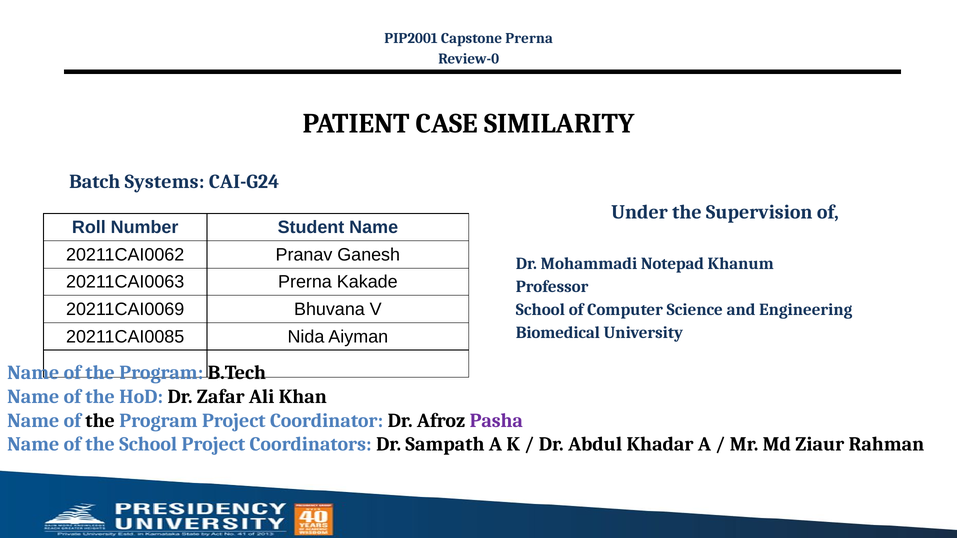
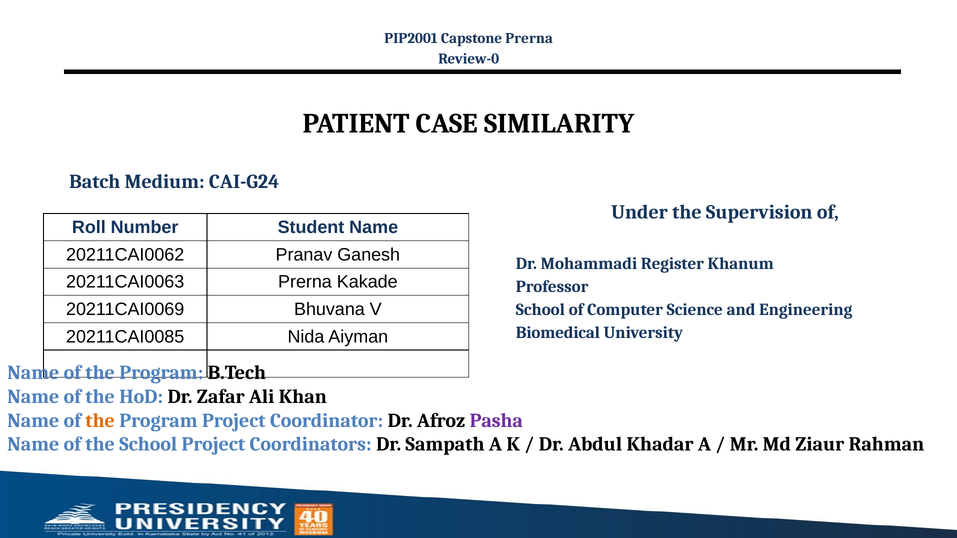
Systems: Systems -> Medium
Notepad: Notepad -> Register
the at (100, 421) colour: black -> orange
